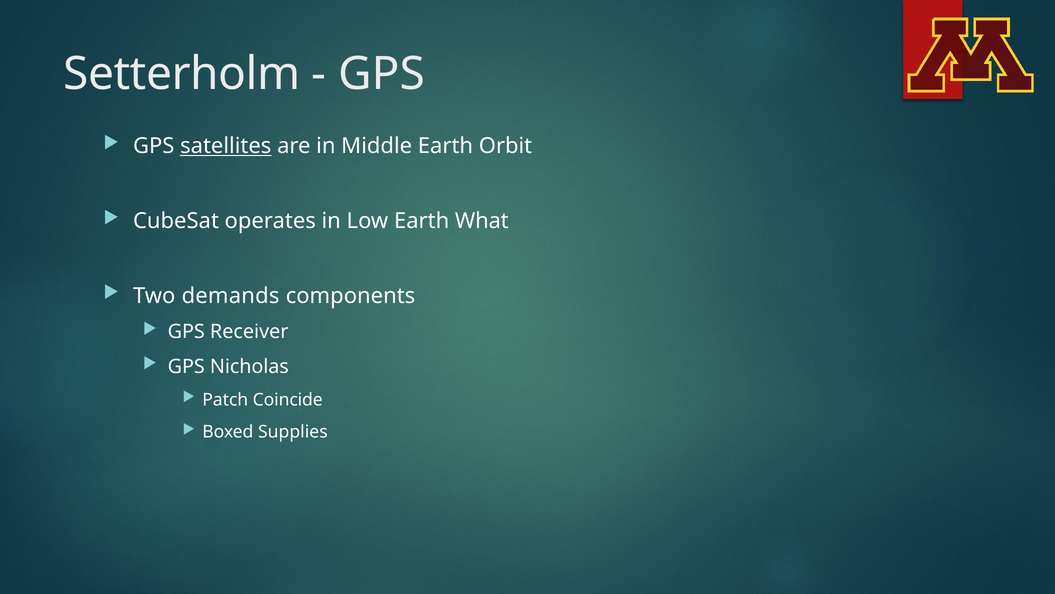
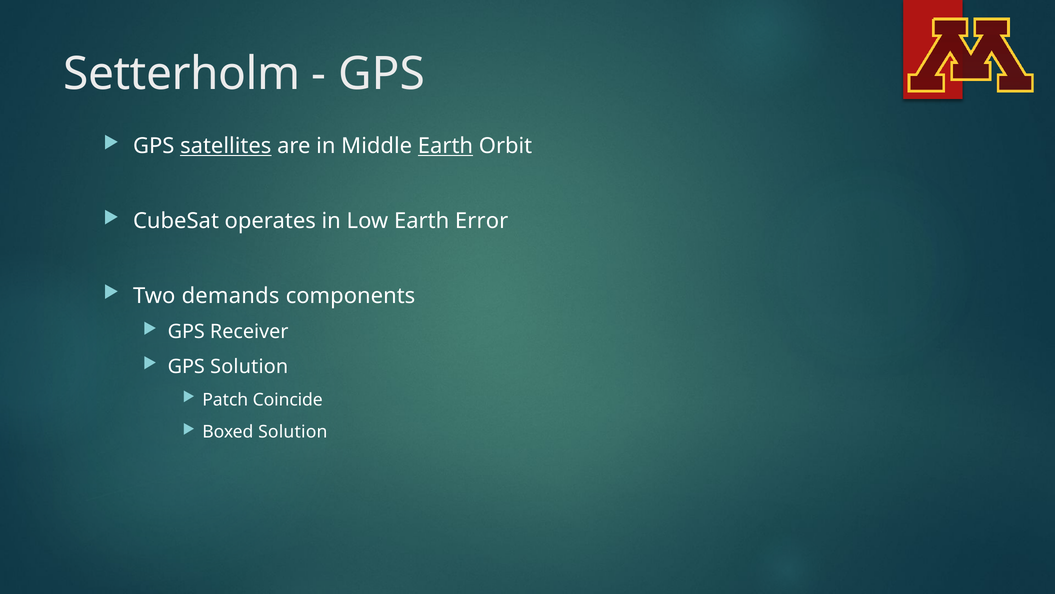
Earth at (445, 146) underline: none -> present
What: What -> Error
GPS Nicholas: Nicholas -> Solution
Boxed Supplies: Supplies -> Solution
